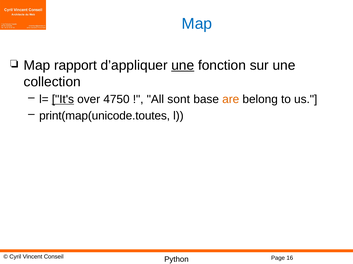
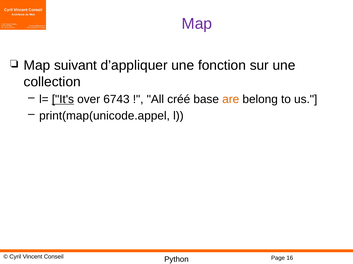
Map at (197, 24) colour: blue -> purple
rapport: rapport -> suivant
une at (183, 65) underline: present -> none
4750: 4750 -> 6743
sont: sont -> créé
print(map(unicode.toutes: print(map(unicode.toutes -> print(map(unicode.appel
